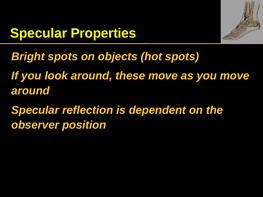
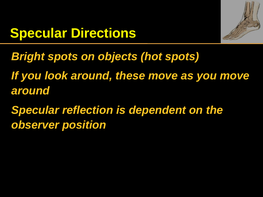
Properties: Properties -> Directions
